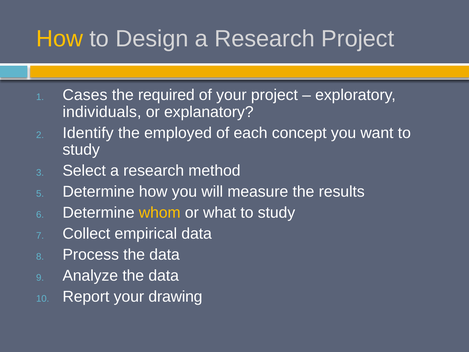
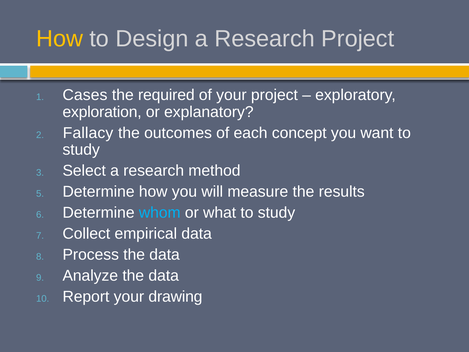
individuals: individuals -> exploration
Identify: Identify -> Fallacy
employed: employed -> outcomes
whom colour: yellow -> light blue
